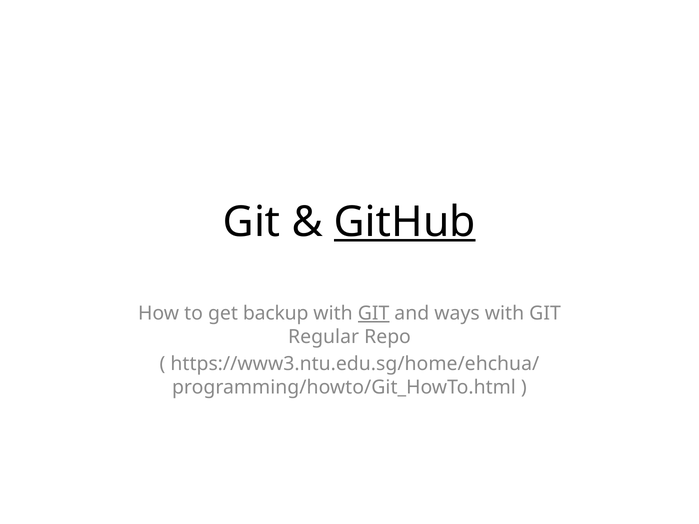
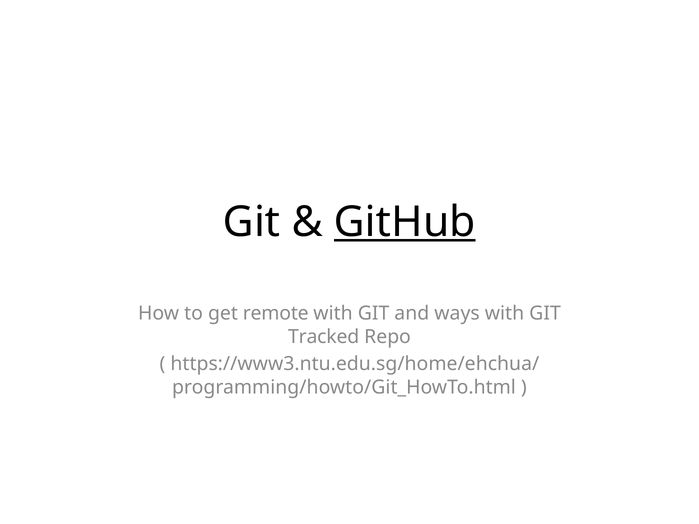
backup: backup -> remote
GIT at (374, 314) underline: present -> none
Regular: Regular -> Tracked
